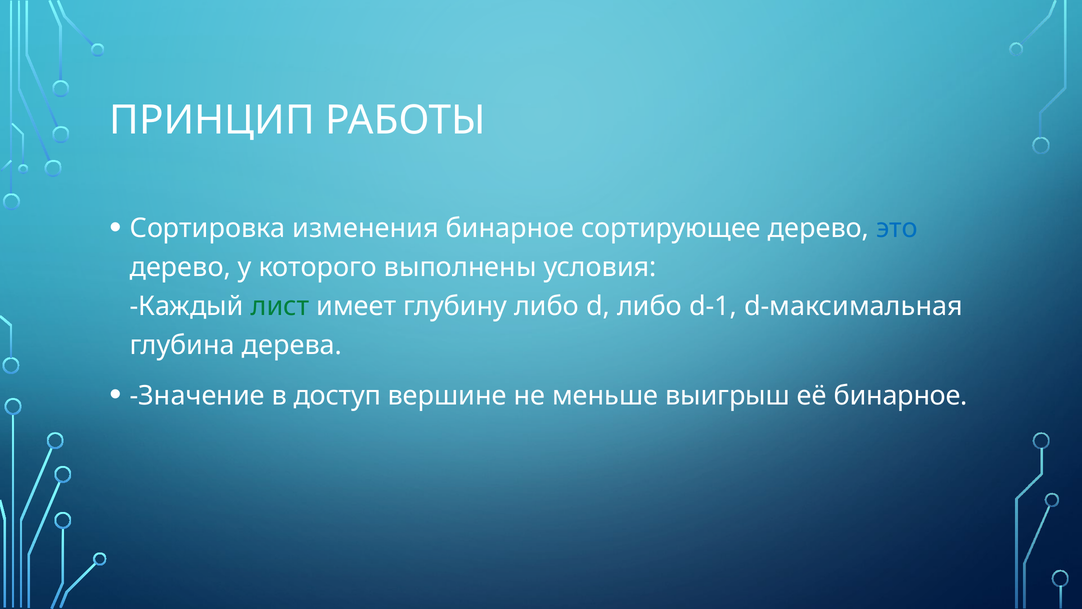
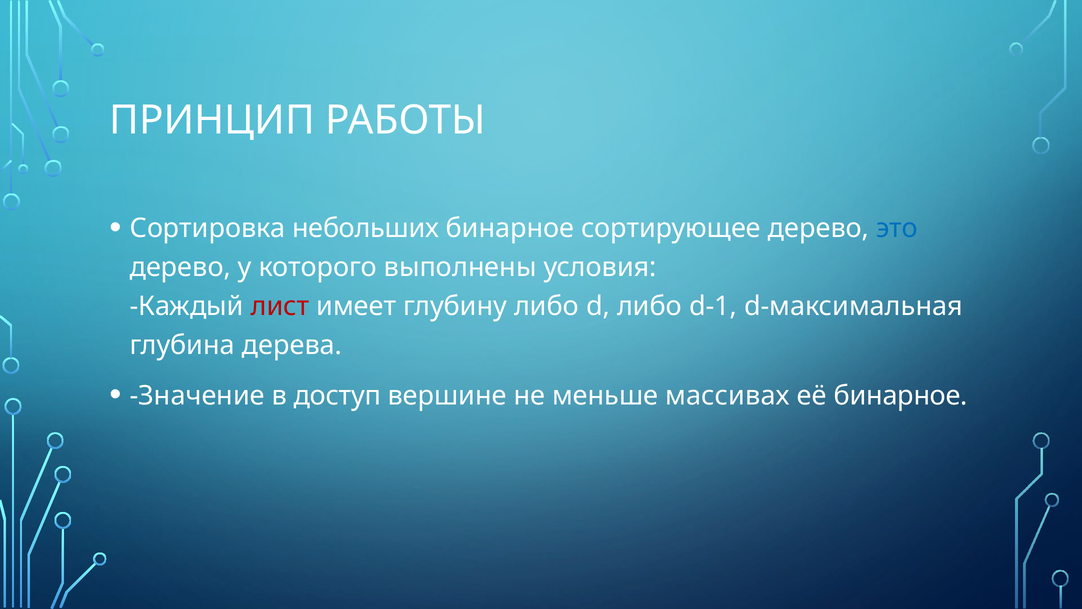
изменения: изменения -> небольших
лист colour: green -> red
выигрыш: выигрыш -> массивах
